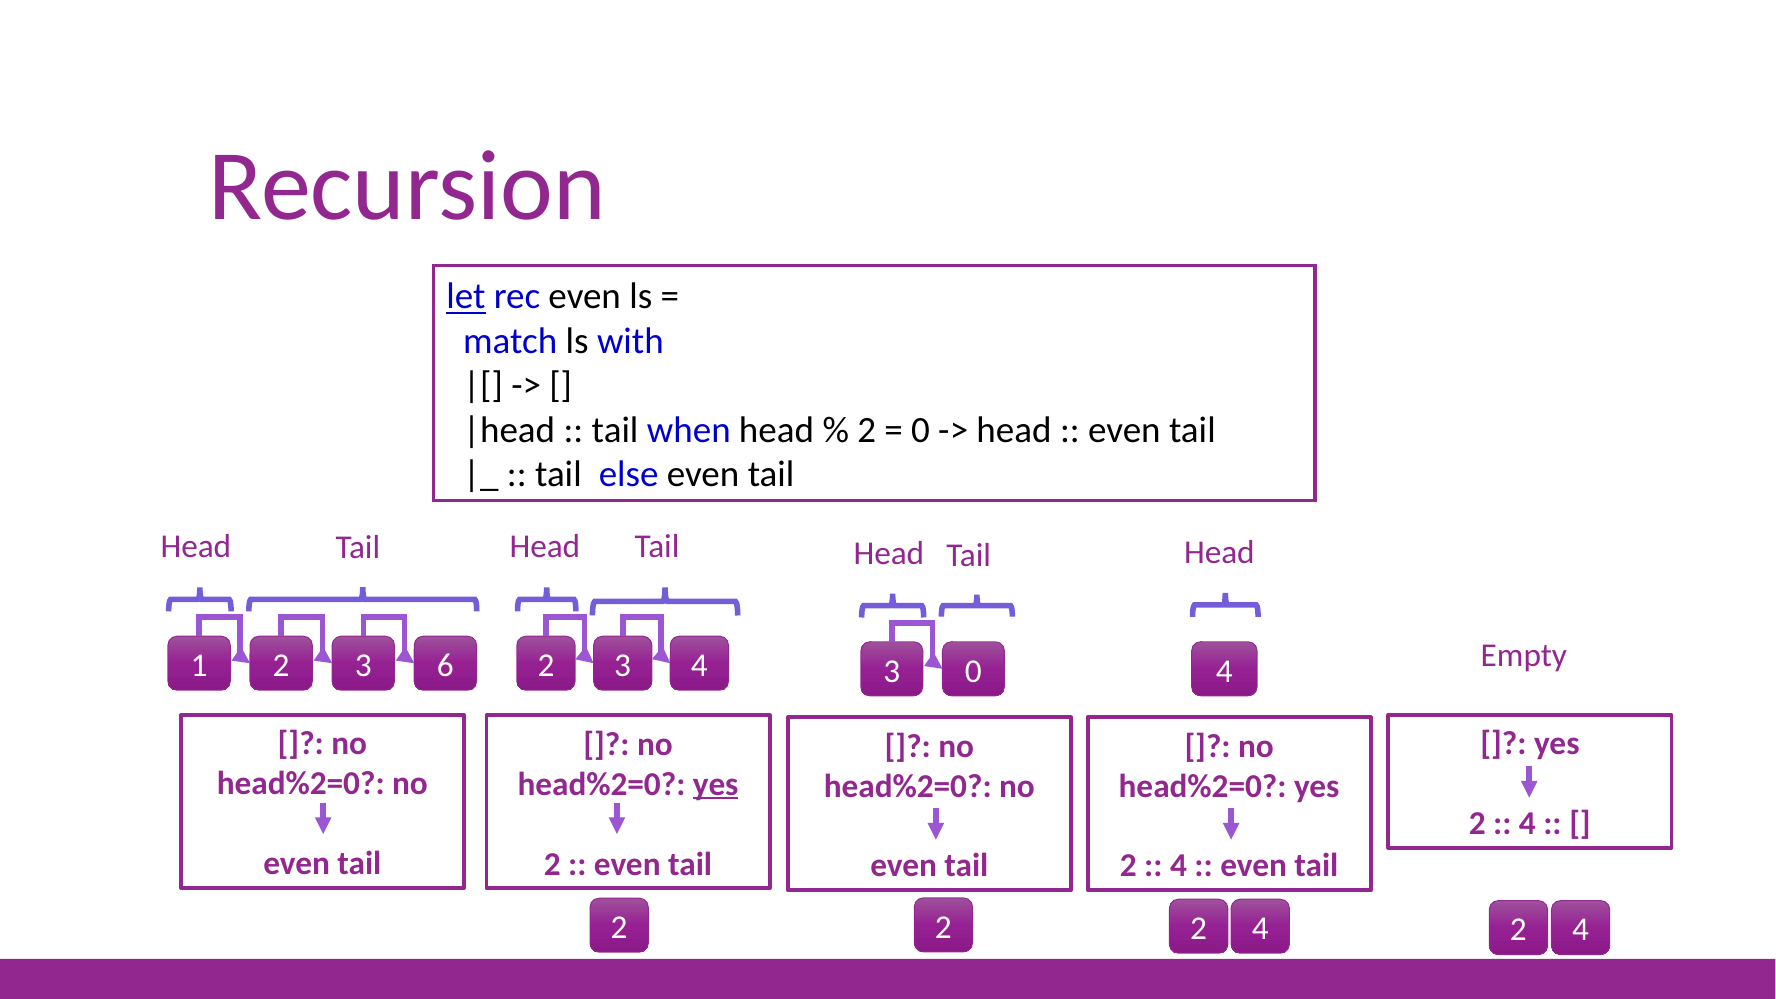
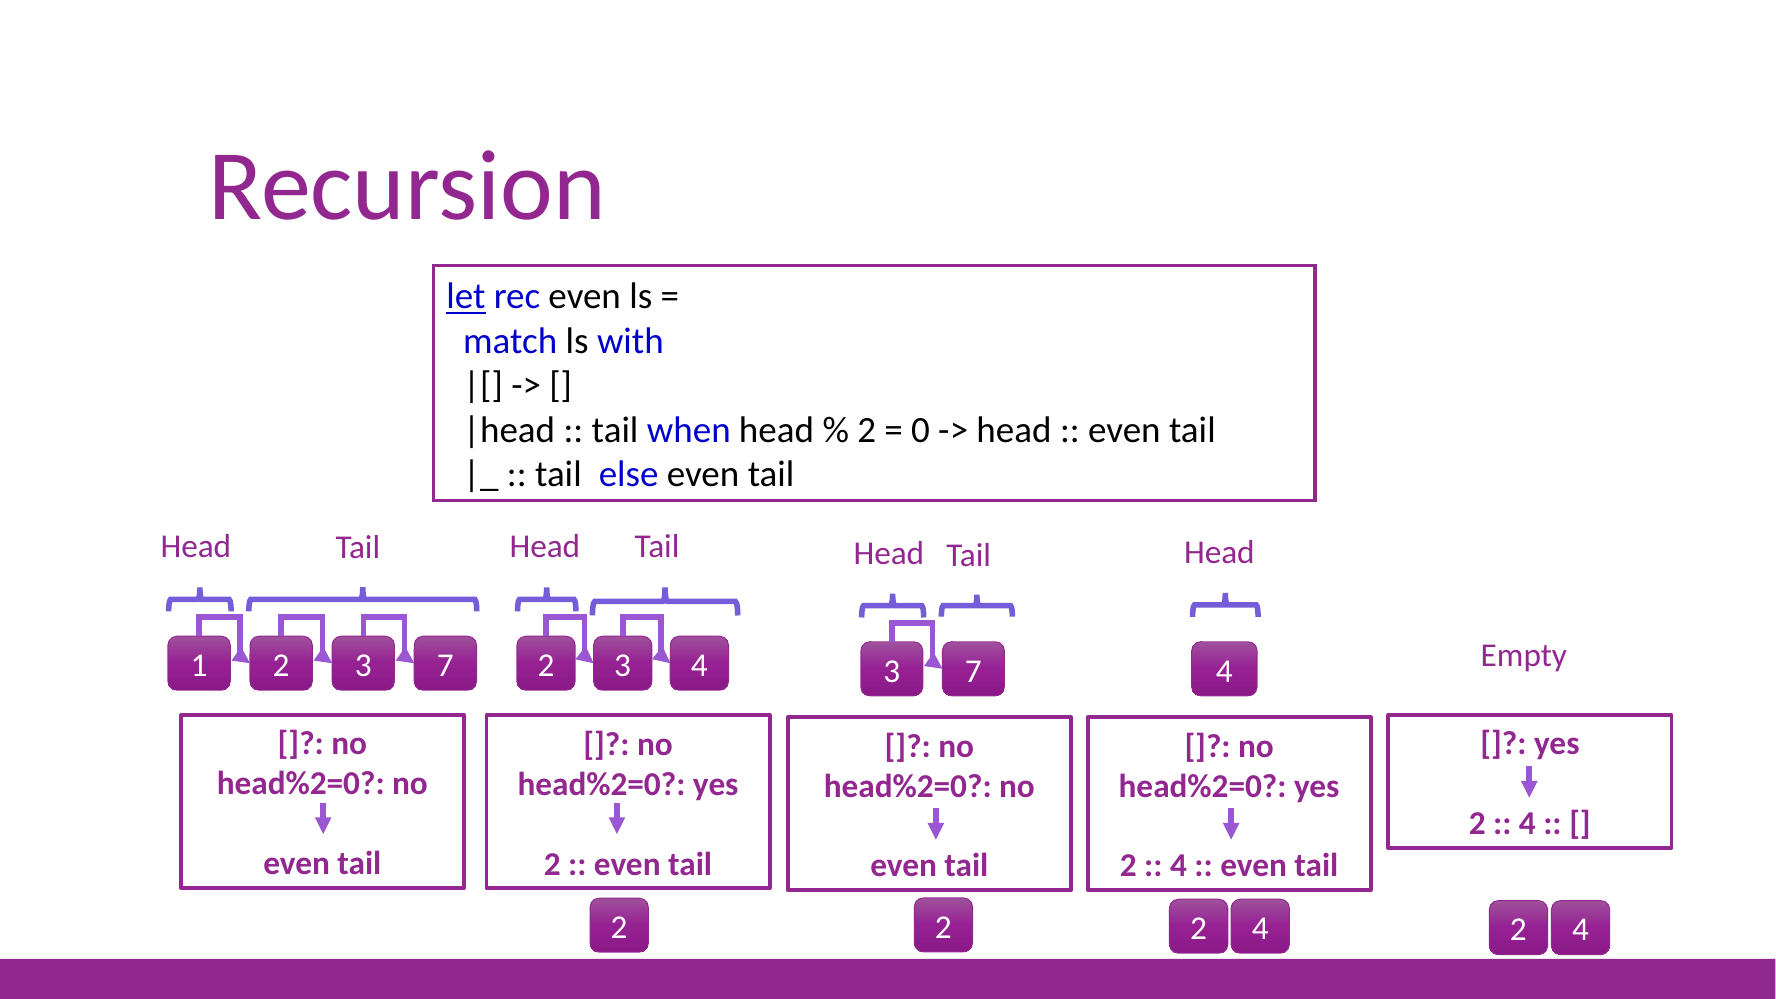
6 at (445, 665): 6 -> 7
0 at (973, 671): 0 -> 7
yes at (716, 784) underline: present -> none
